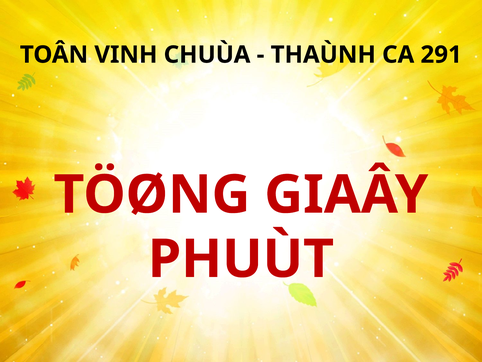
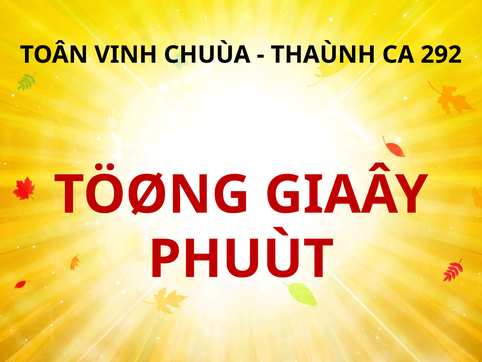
291: 291 -> 292
